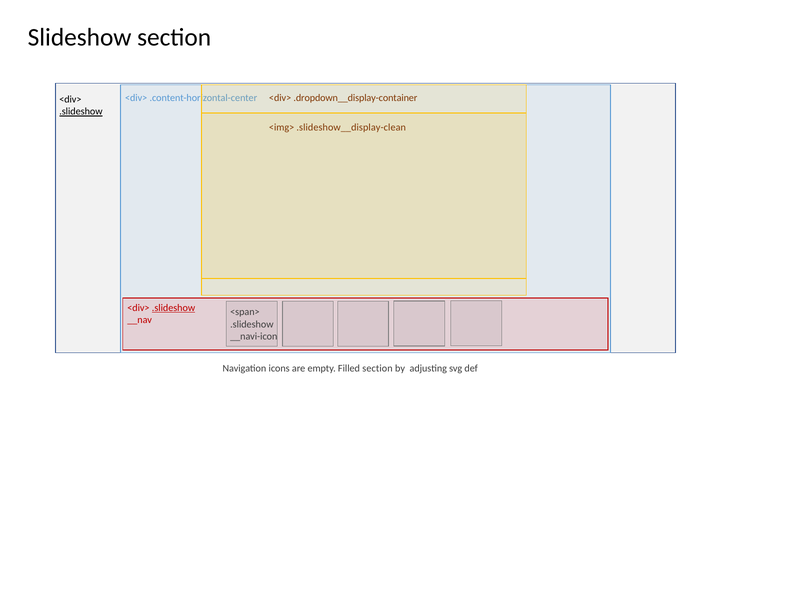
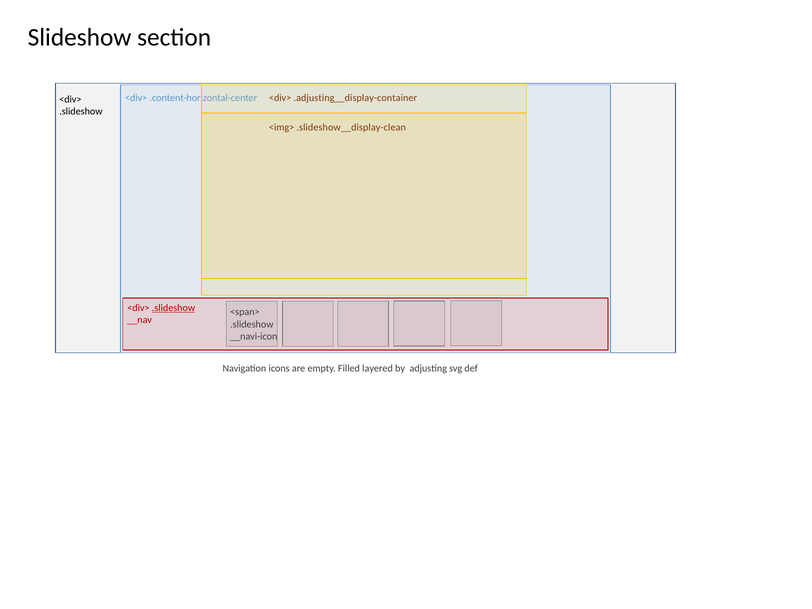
.dropdown__display-container: .dropdown__display-container -> .adjusting__display-container
.slideshow at (81, 112) underline: present -> none
Filled section: section -> layered
